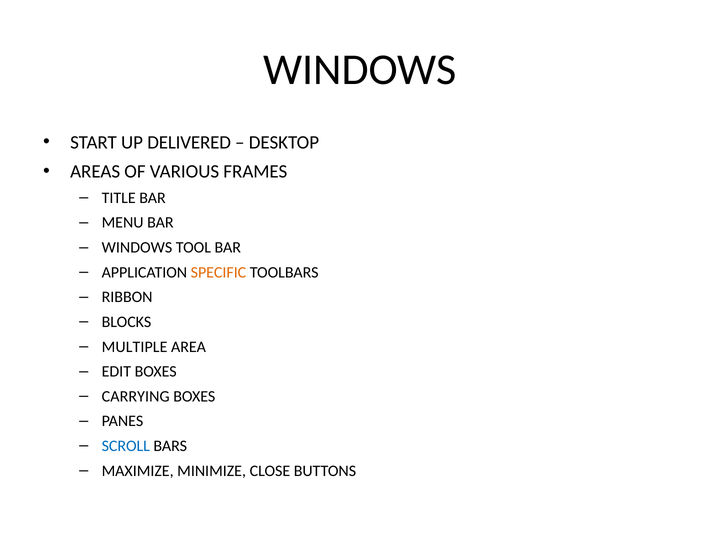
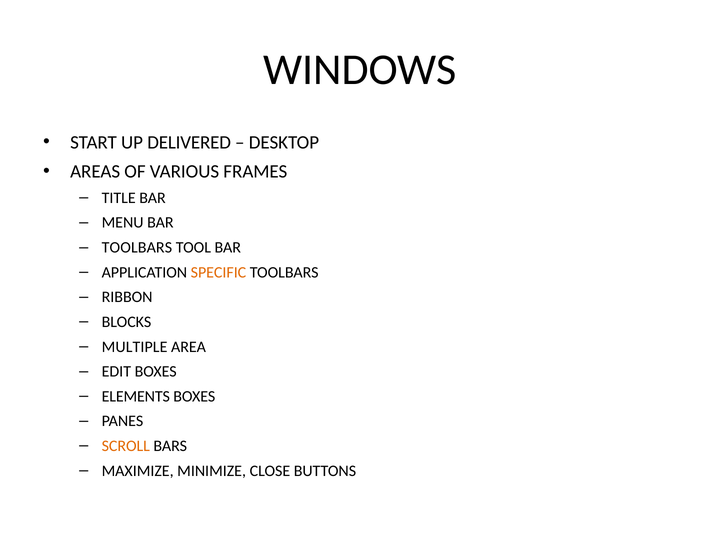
WINDOWS at (137, 248): WINDOWS -> TOOLBARS
CARRYING: CARRYING -> ELEMENTS
SCROLL colour: blue -> orange
